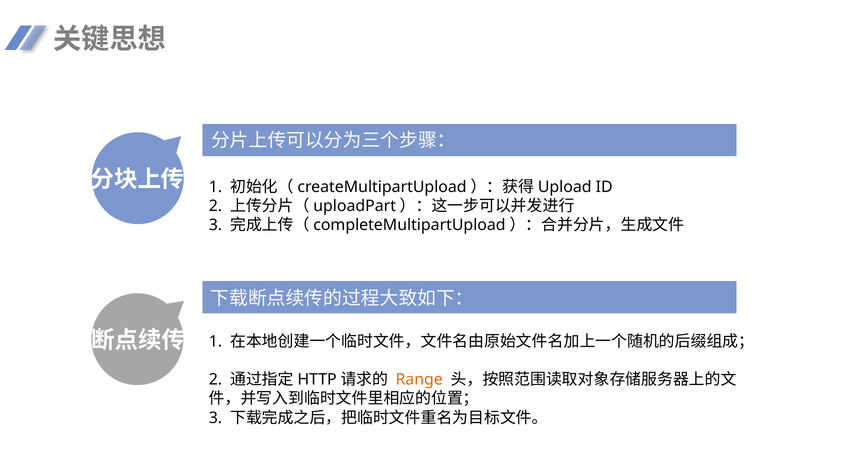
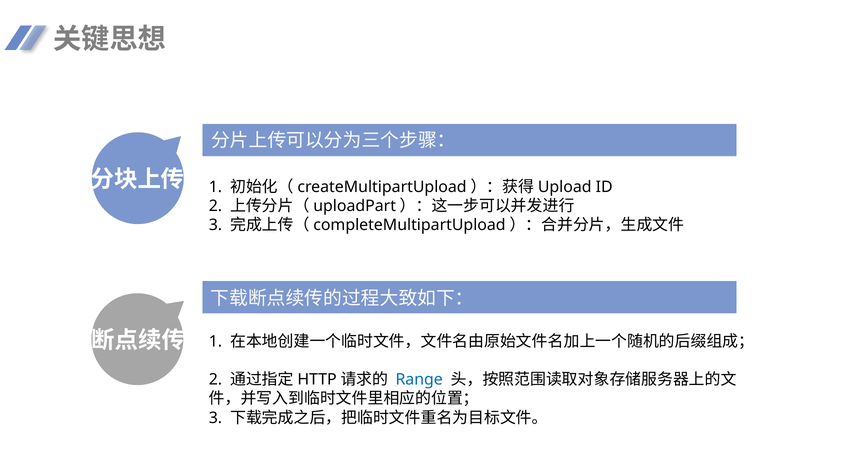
Range colour: orange -> blue
